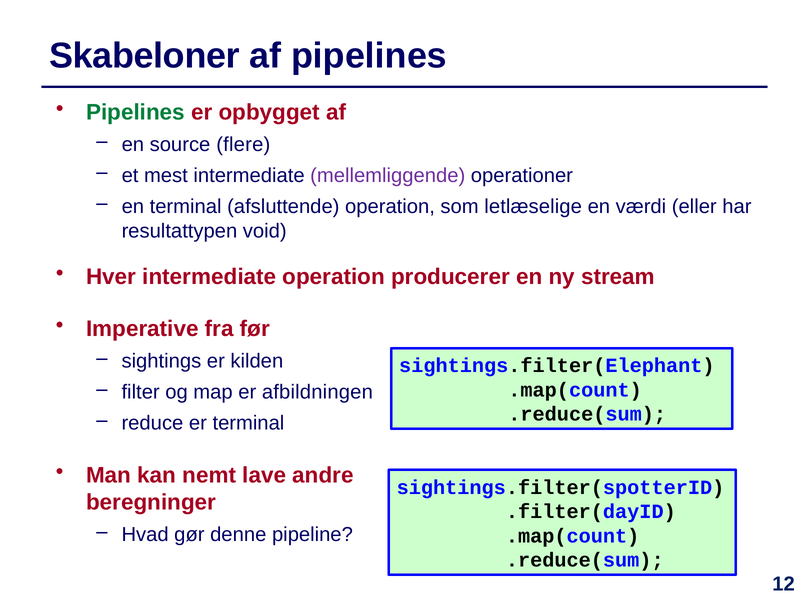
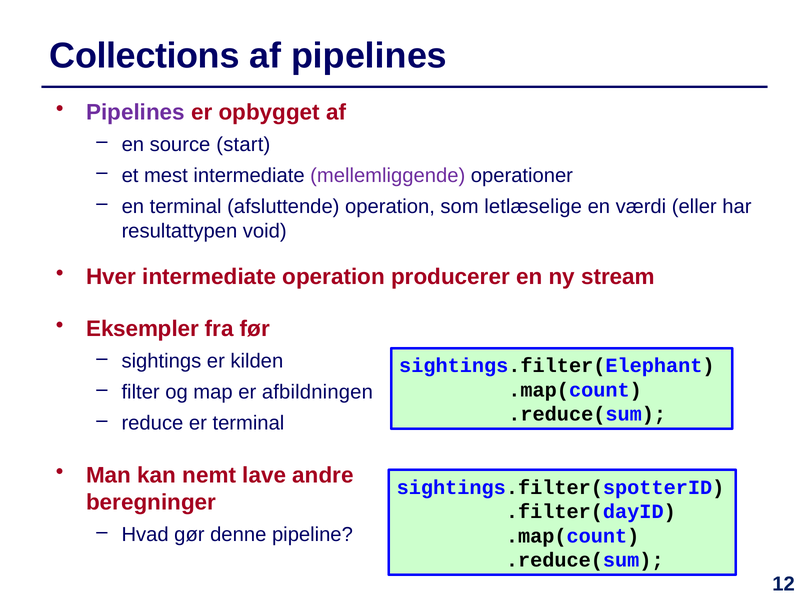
Skabeloner: Skabeloner -> Collections
Pipelines at (136, 112) colour: green -> purple
flere: flere -> start
Imperative: Imperative -> Eksempler
